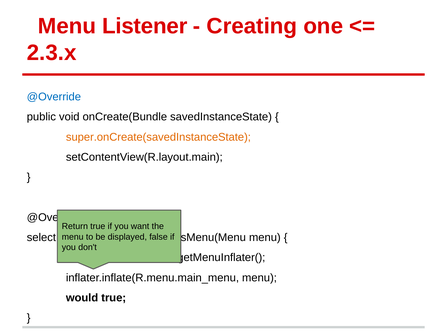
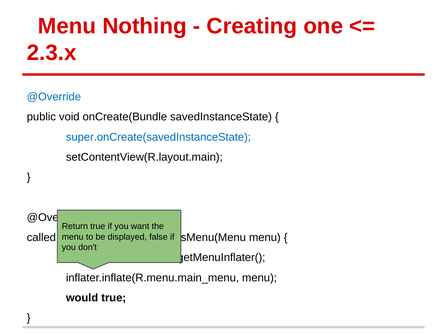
Listener: Listener -> Nothing
super.onCreate(savedInstanceState colour: orange -> blue
select: select -> called
